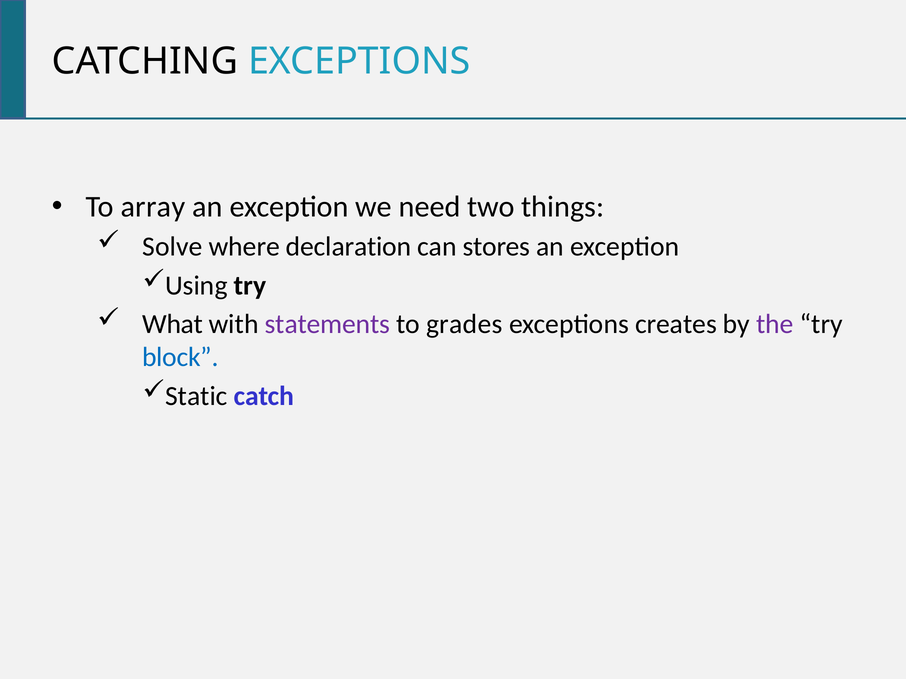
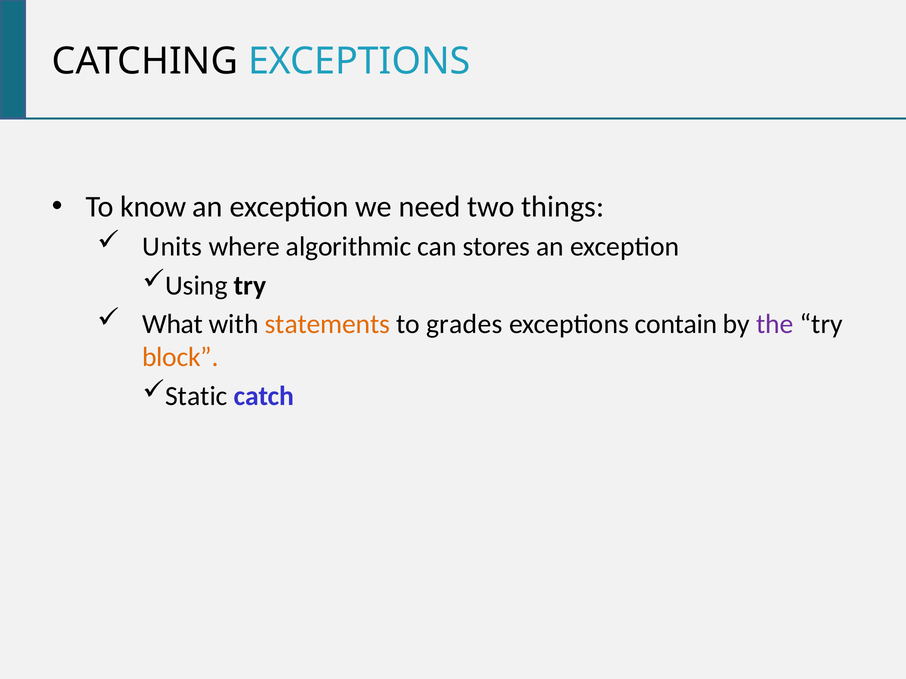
array: array -> know
Solve: Solve -> Units
declaration: declaration -> algorithmic
statements colour: purple -> orange
creates: creates -> contain
block colour: blue -> orange
